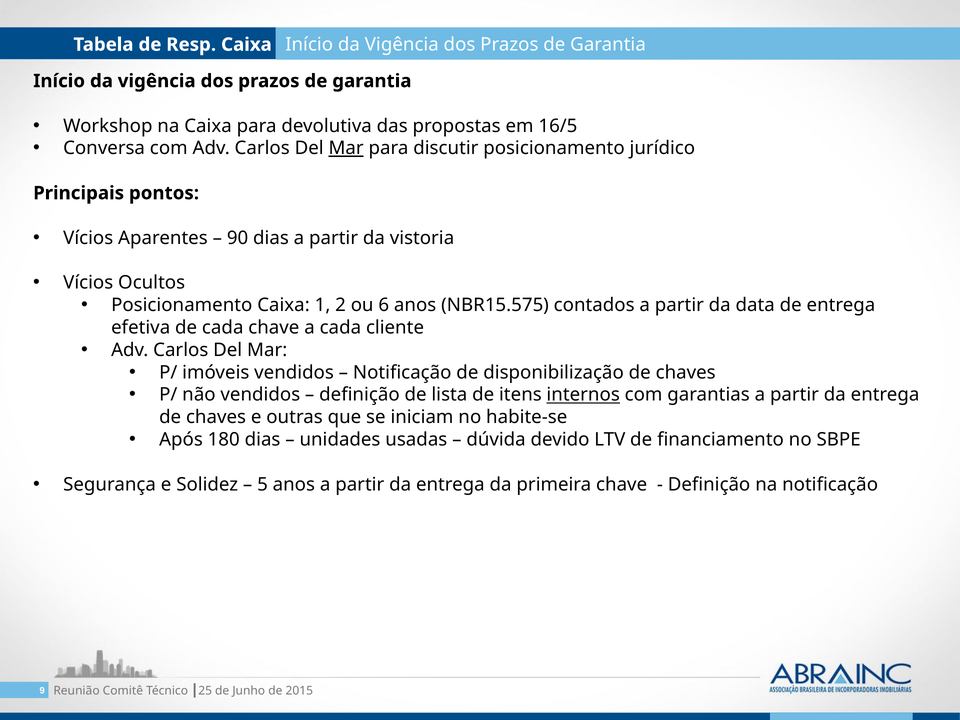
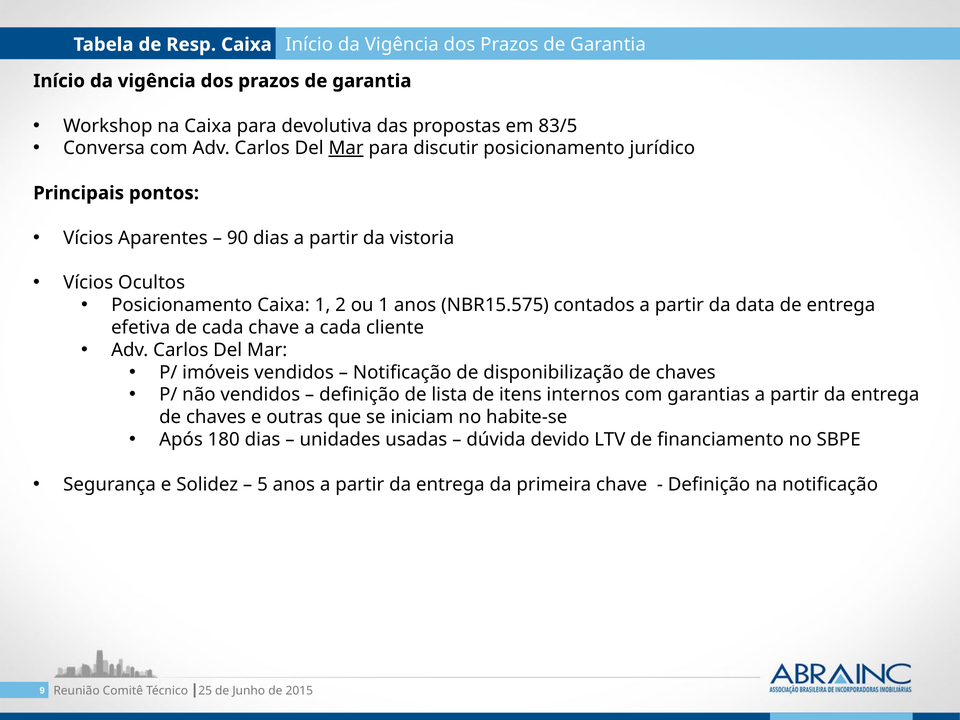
16/5: 16/5 -> 83/5
ou 6: 6 -> 1
internos underline: present -> none
